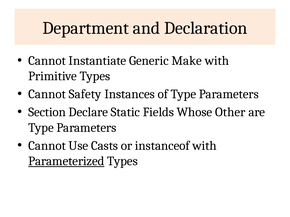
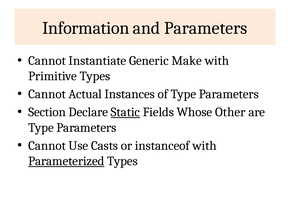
Department: Department -> Information
and Declaration: Declaration -> Parameters
Safety: Safety -> Actual
Static underline: none -> present
